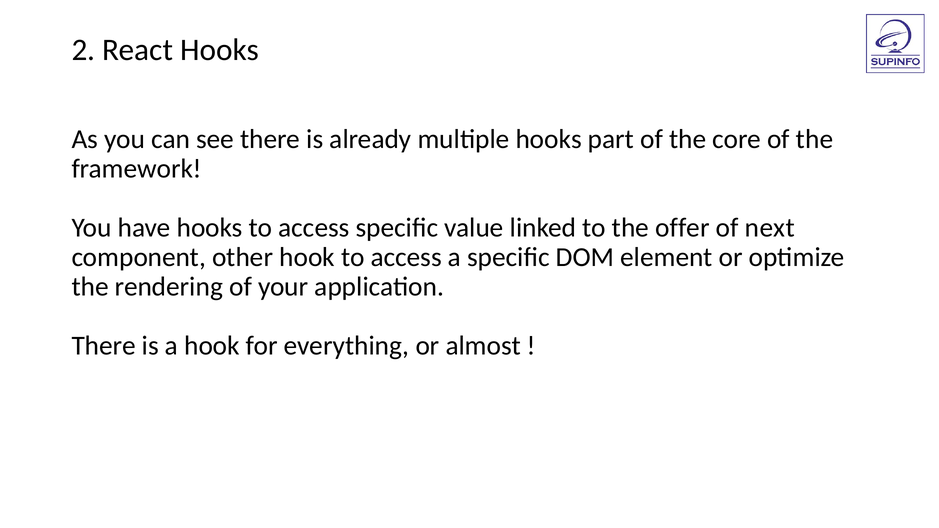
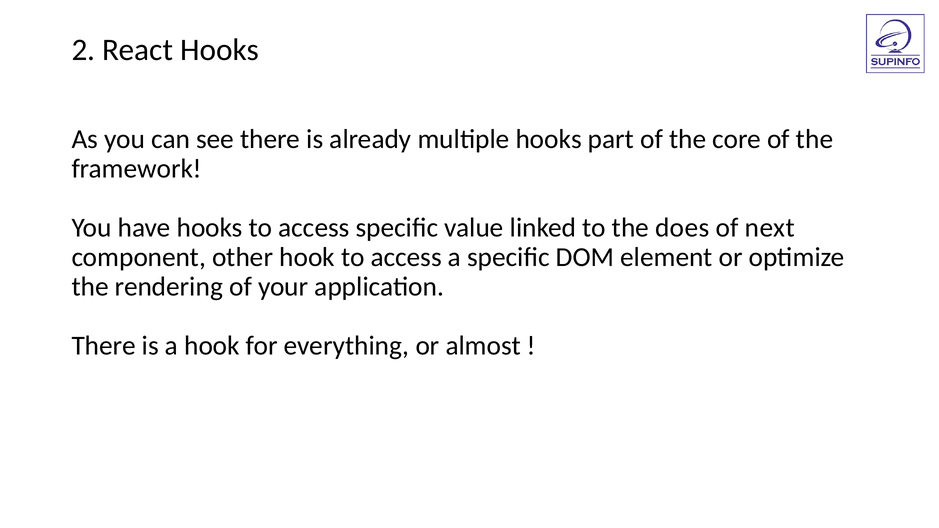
offer: offer -> does
